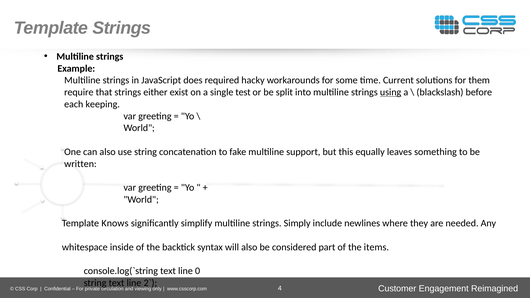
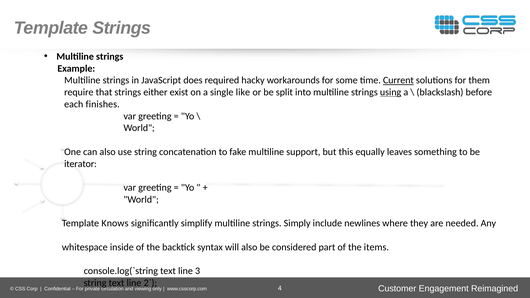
Current underline: none -> present
test: test -> like
keeping: keeping -> finishes
written: written -> iterator
0: 0 -> 3
